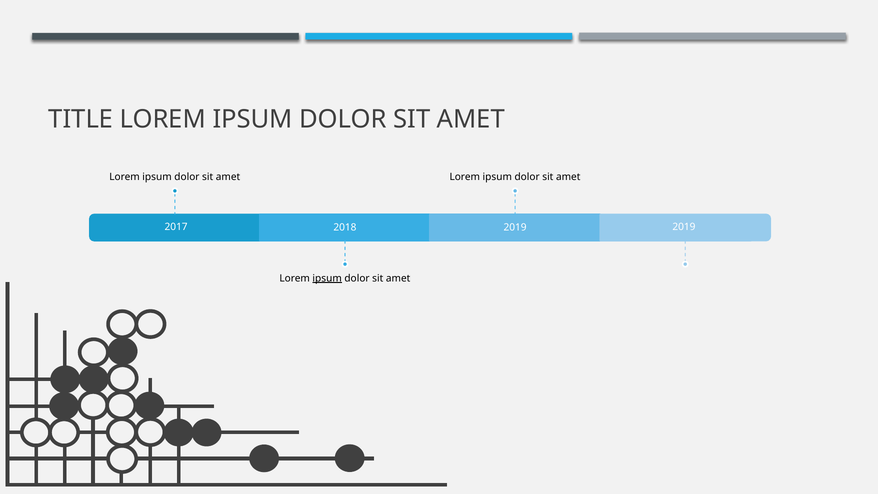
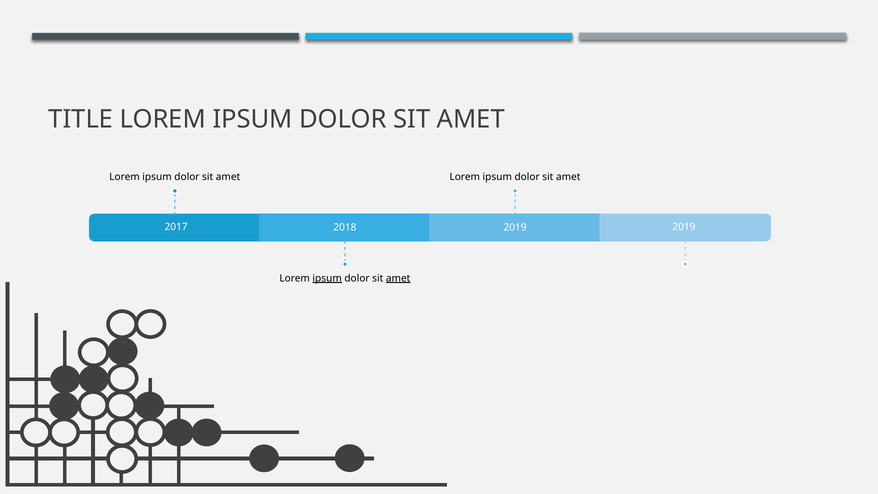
amet at (398, 278) underline: none -> present
